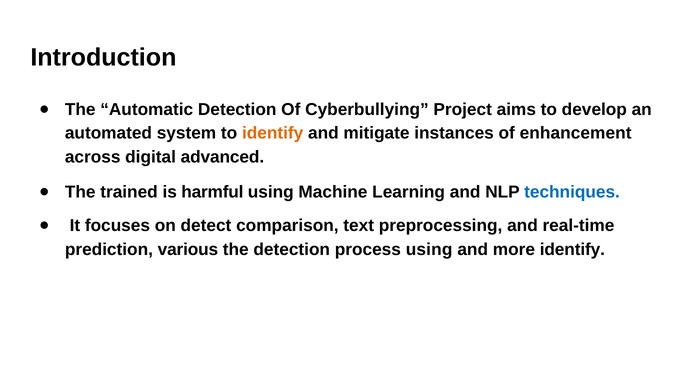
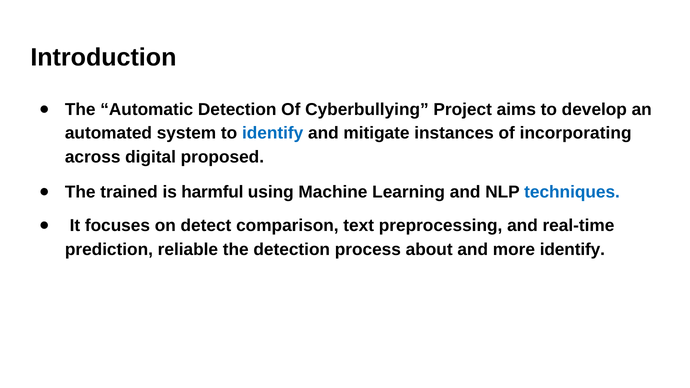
identify at (273, 133) colour: orange -> blue
enhancement: enhancement -> incorporating
advanced: advanced -> proposed
various: various -> reliable
process using: using -> about
